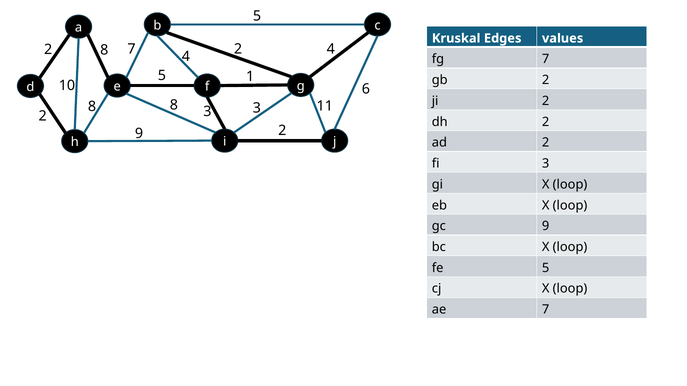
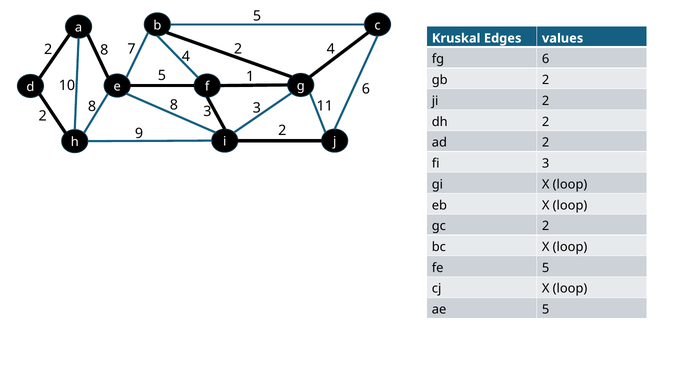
fg 7: 7 -> 6
gc 9: 9 -> 2
ae 7: 7 -> 5
